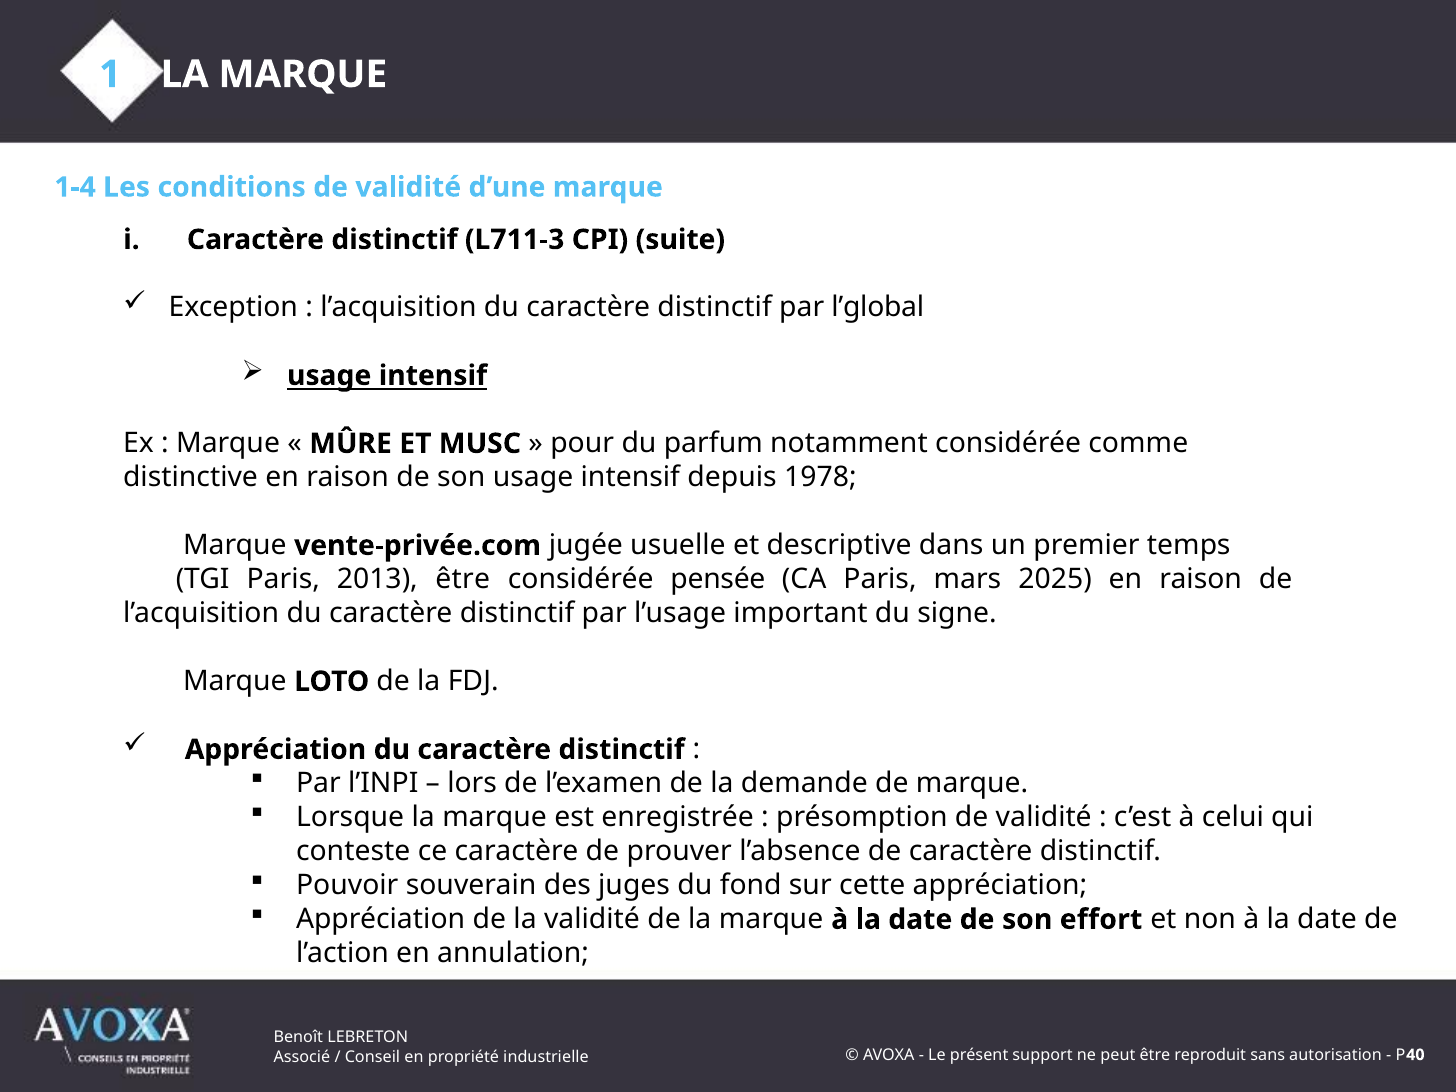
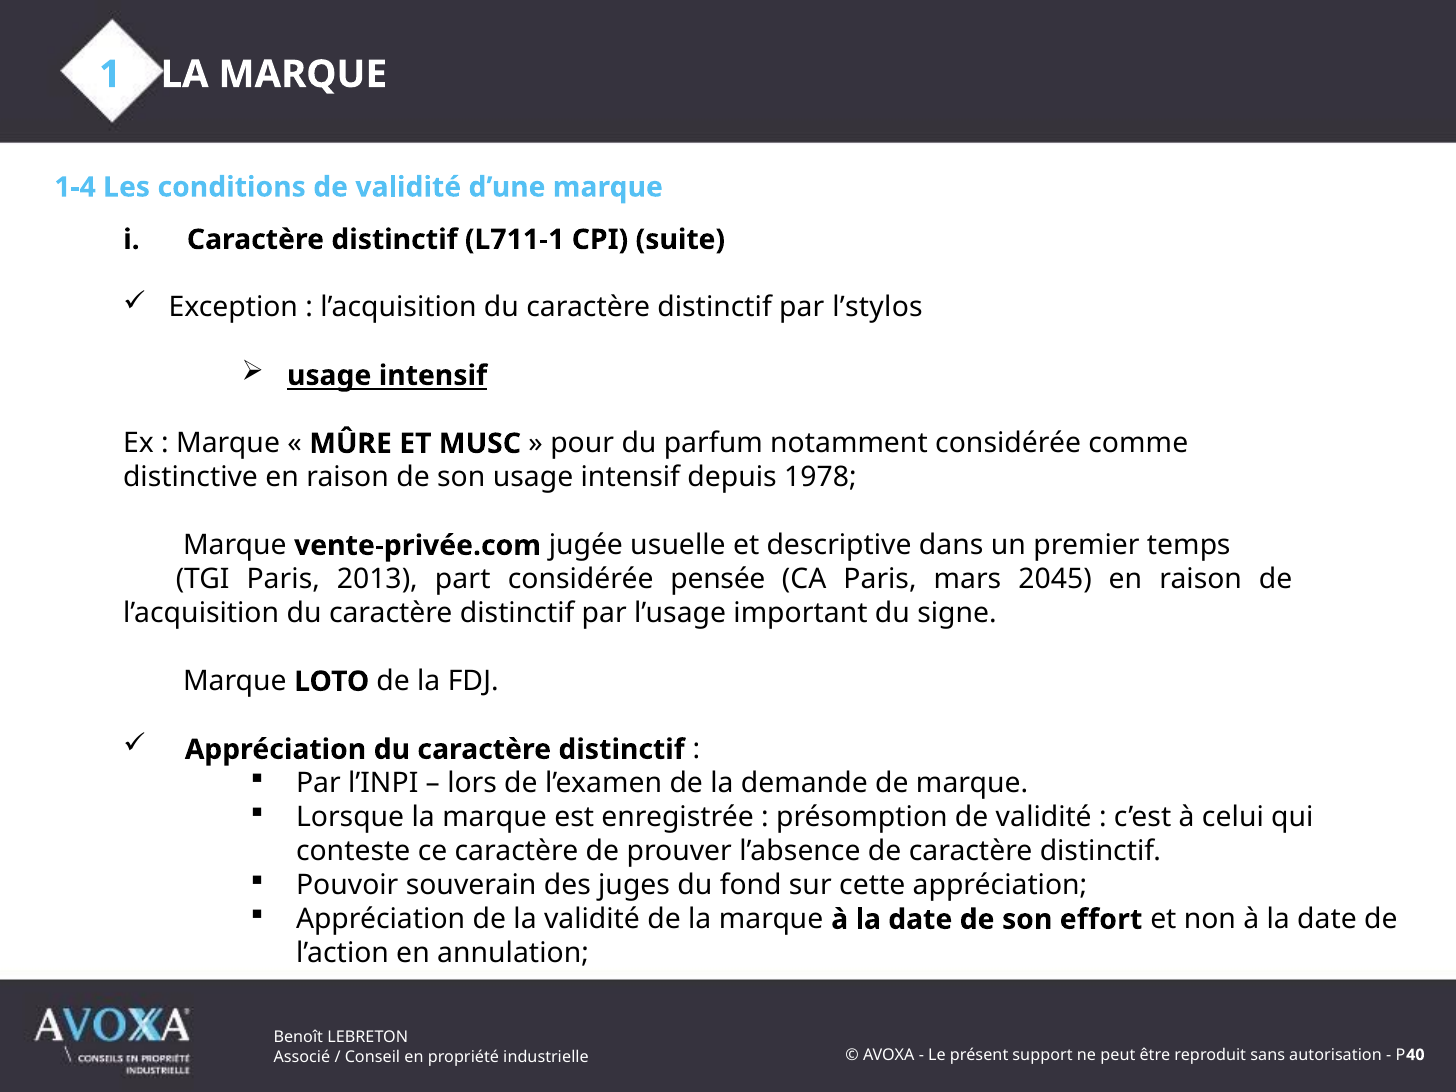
L711-3: L711-3 -> L711-1
l’global: l’global -> l’stylos
2013 être: être -> part
2025: 2025 -> 2045
